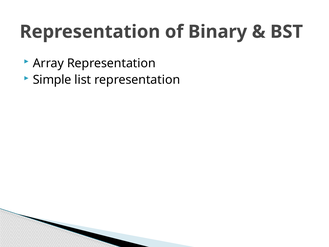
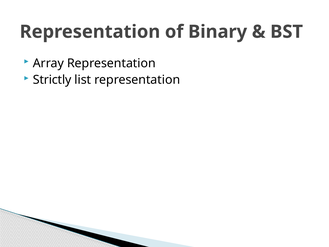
Simple: Simple -> Strictly
